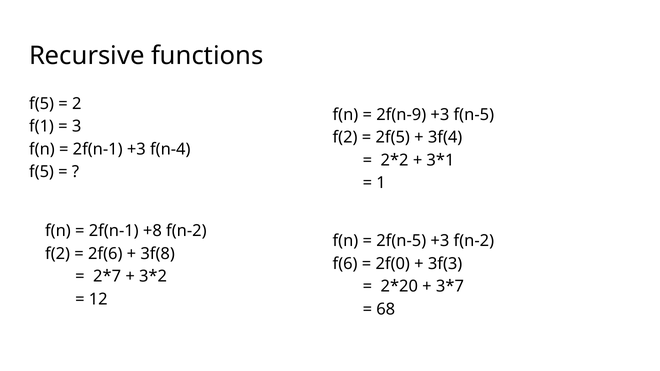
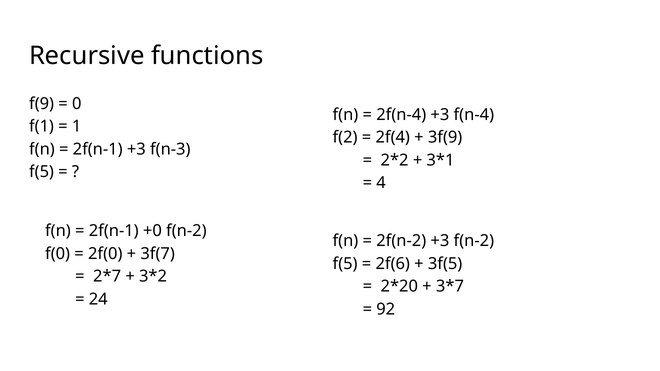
f(5 at (42, 104): f(5 -> f(9
2: 2 -> 0
2f(n-9: 2f(n-9 -> 2f(n-4
f(n-5: f(n-5 -> f(n-4
3: 3 -> 1
2f(5: 2f(5 -> 2f(4
3f(4: 3f(4 -> 3f(9
f(n-4: f(n-4 -> f(n-3
1: 1 -> 4
+8: +8 -> +0
2f(n-5: 2f(n-5 -> 2f(n-2
f(2 at (58, 254): f(2 -> f(0
2f(6: 2f(6 -> 2f(0
3f(8: 3f(8 -> 3f(7
f(6 at (345, 264): f(6 -> f(5
2f(0: 2f(0 -> 2f(6
3f(3: 3f(3 -> 3f(5
12: 12 -> 24
68: 68 -> 92
